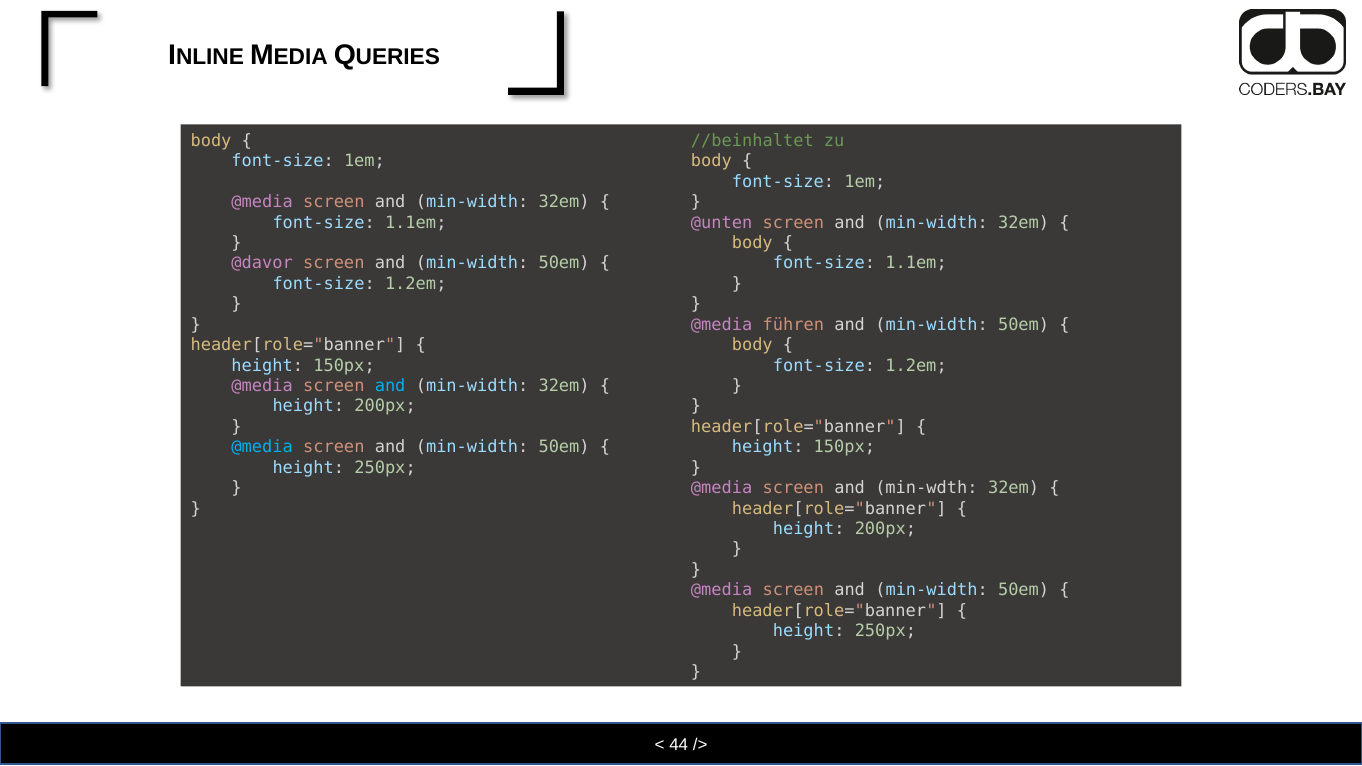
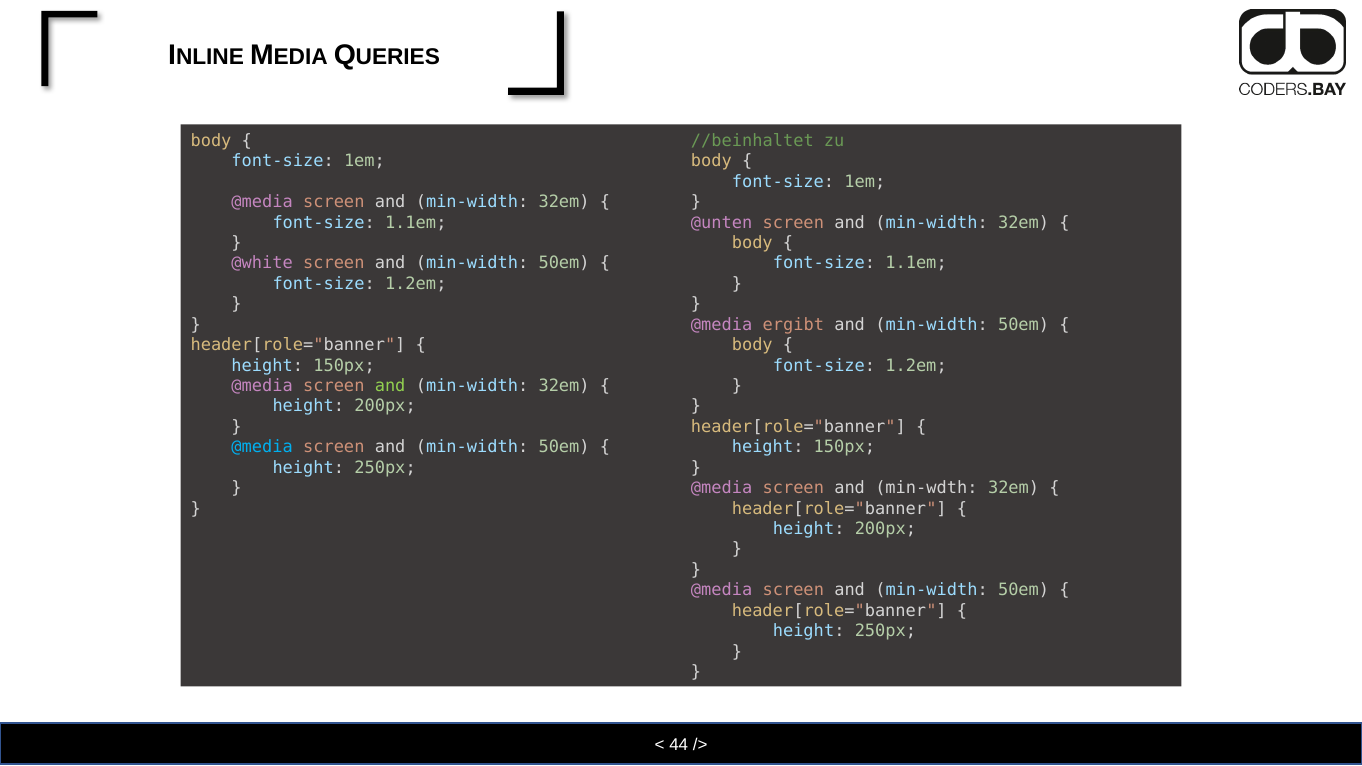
@davor: @davor -> @white
führen: führen -> ergibt
and at (390, 386) colour: light blue -> light green
